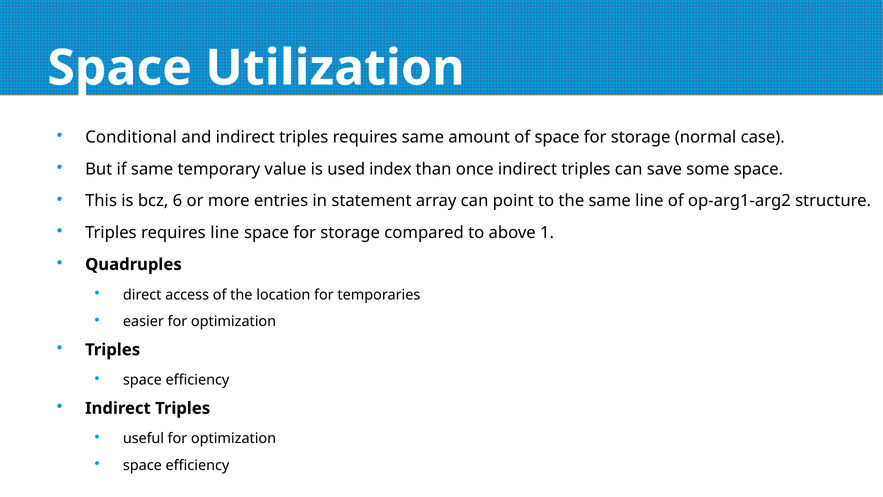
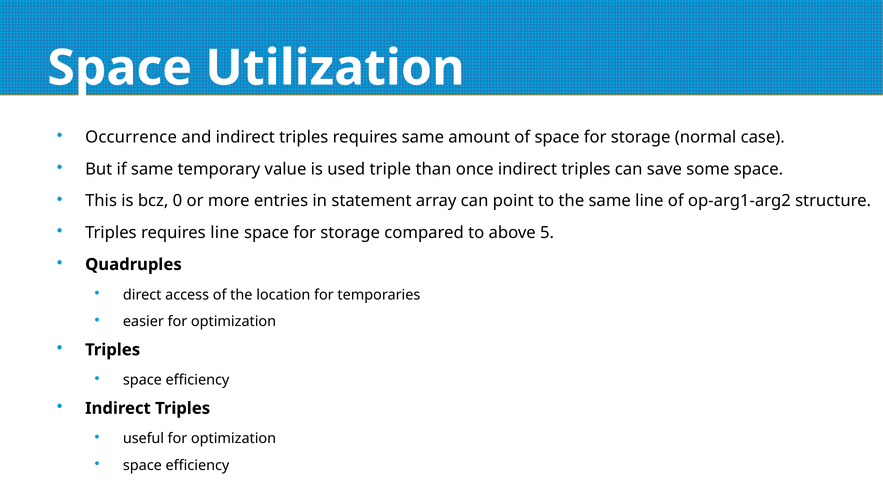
Conditional: Conditional -> Occurrence
index: index -> triple
6: 6 -> 0
1: 1 -> 5
